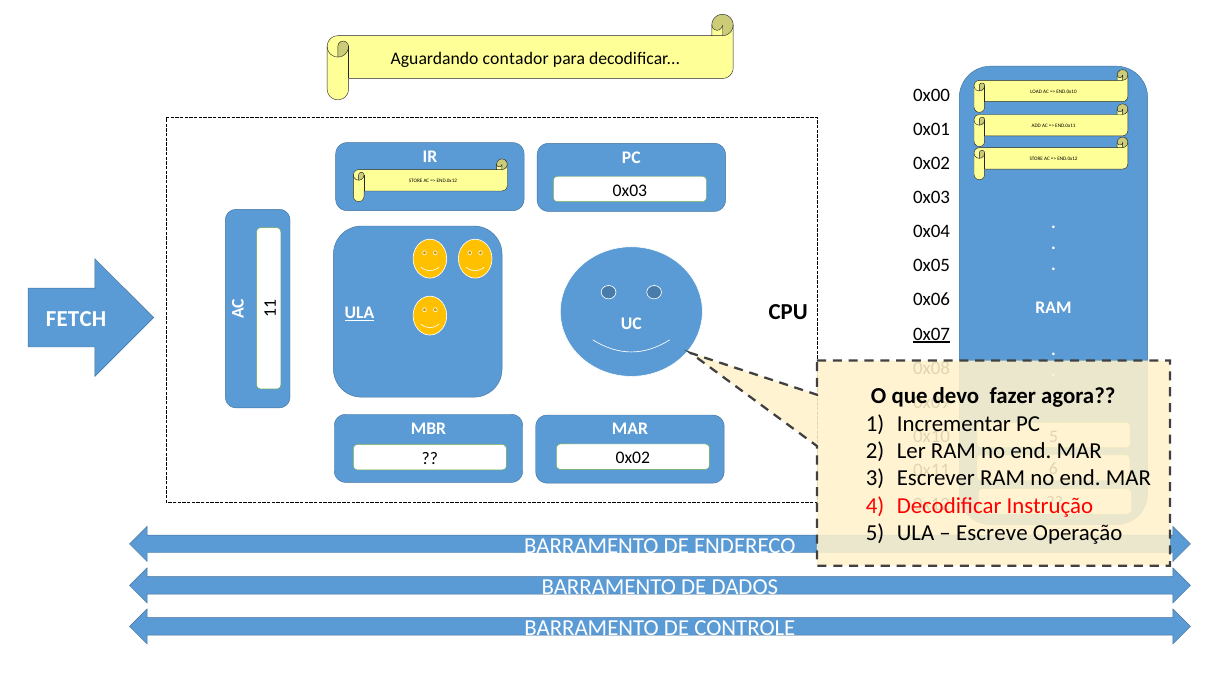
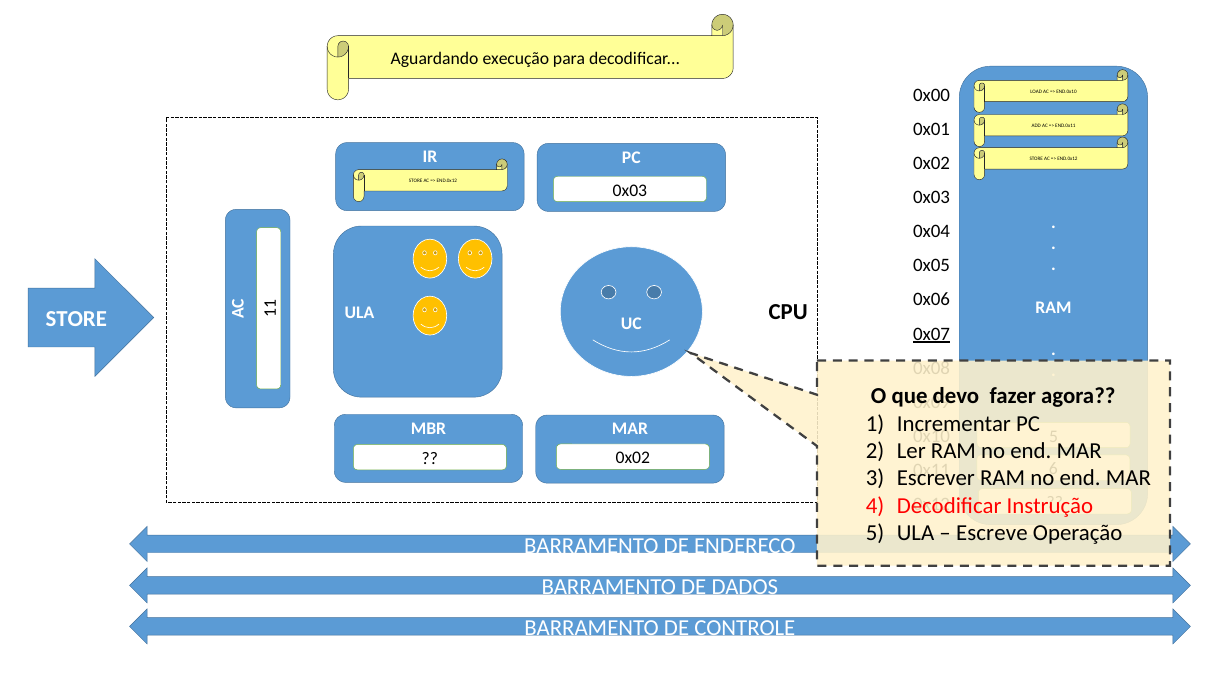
contador: contador -> execução
ULA at (360, 313) underline: present -> none
FETCH at (76, 319): FETCH -> STORE
